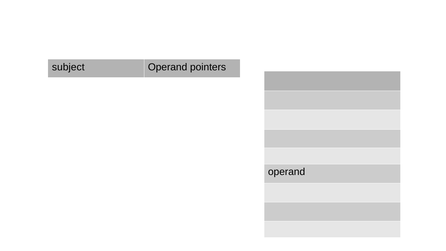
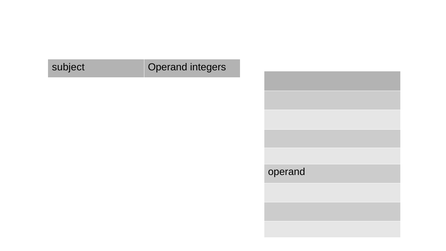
pointers: pointers -> integers
